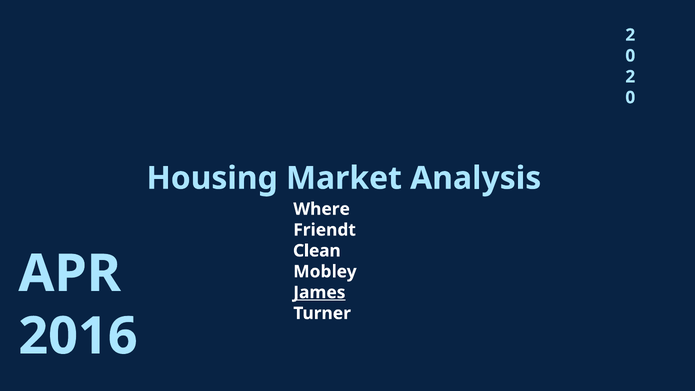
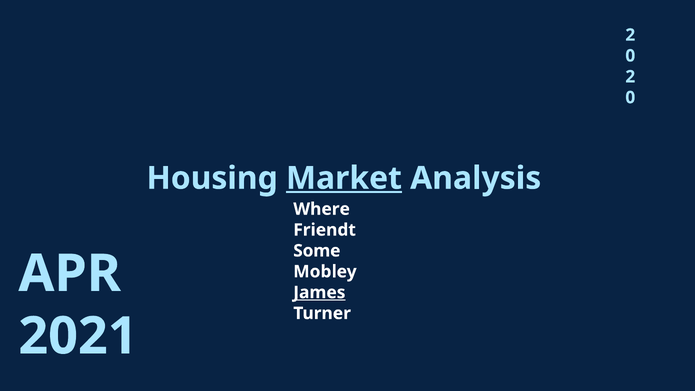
Market underline: none -> present
Clean: Clean -> Some
2016: 2016 -> 2021
